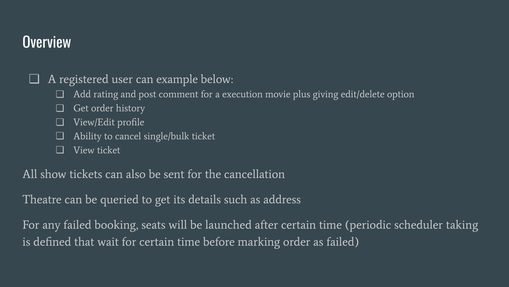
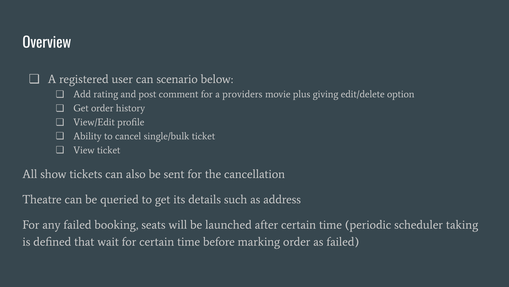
example: example -> scenario
execution: execution -> providers
